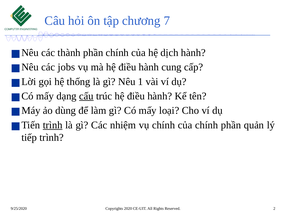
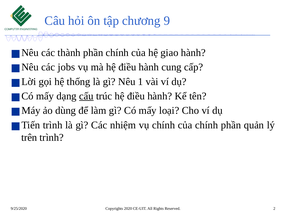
7: 7 -> 9
dịch: dịch -> giao
trình at (53, 125) underline: present -> none
tiếp: tiếp -> trên
